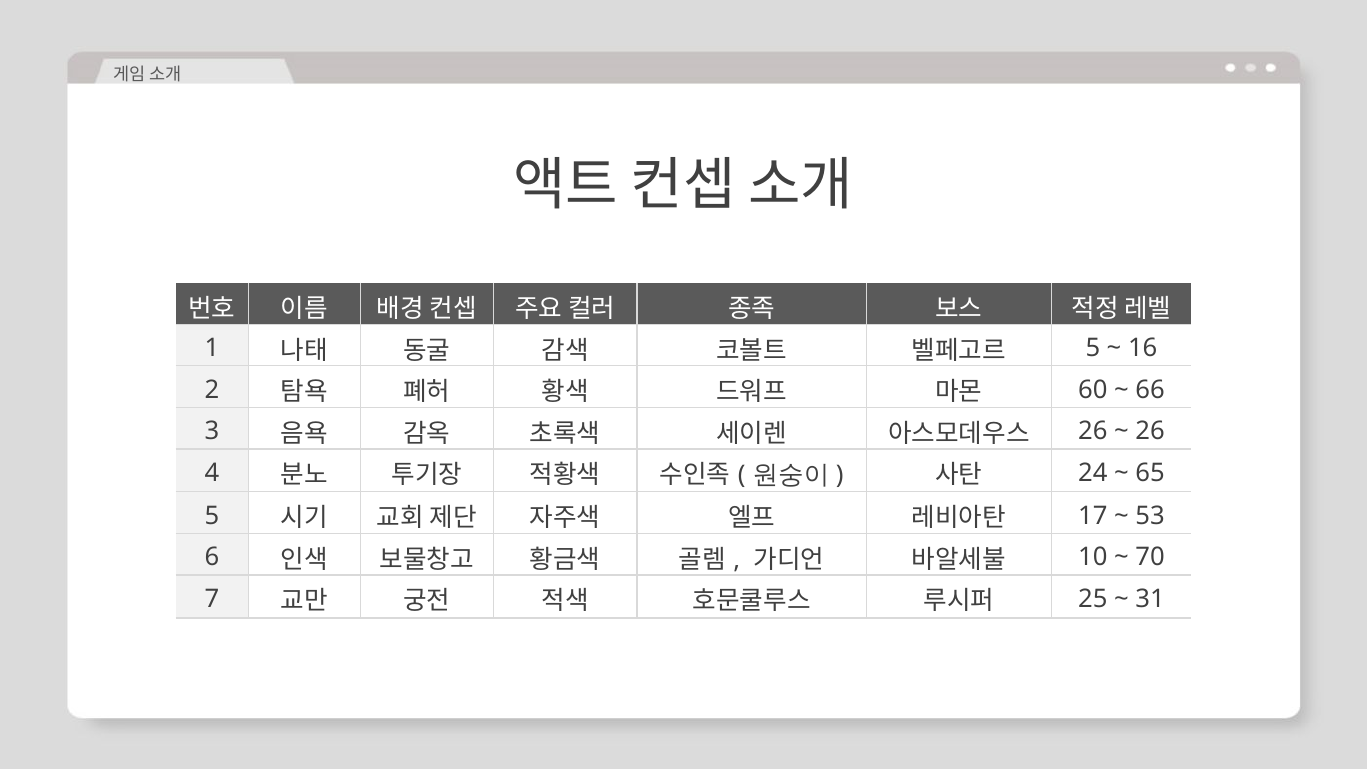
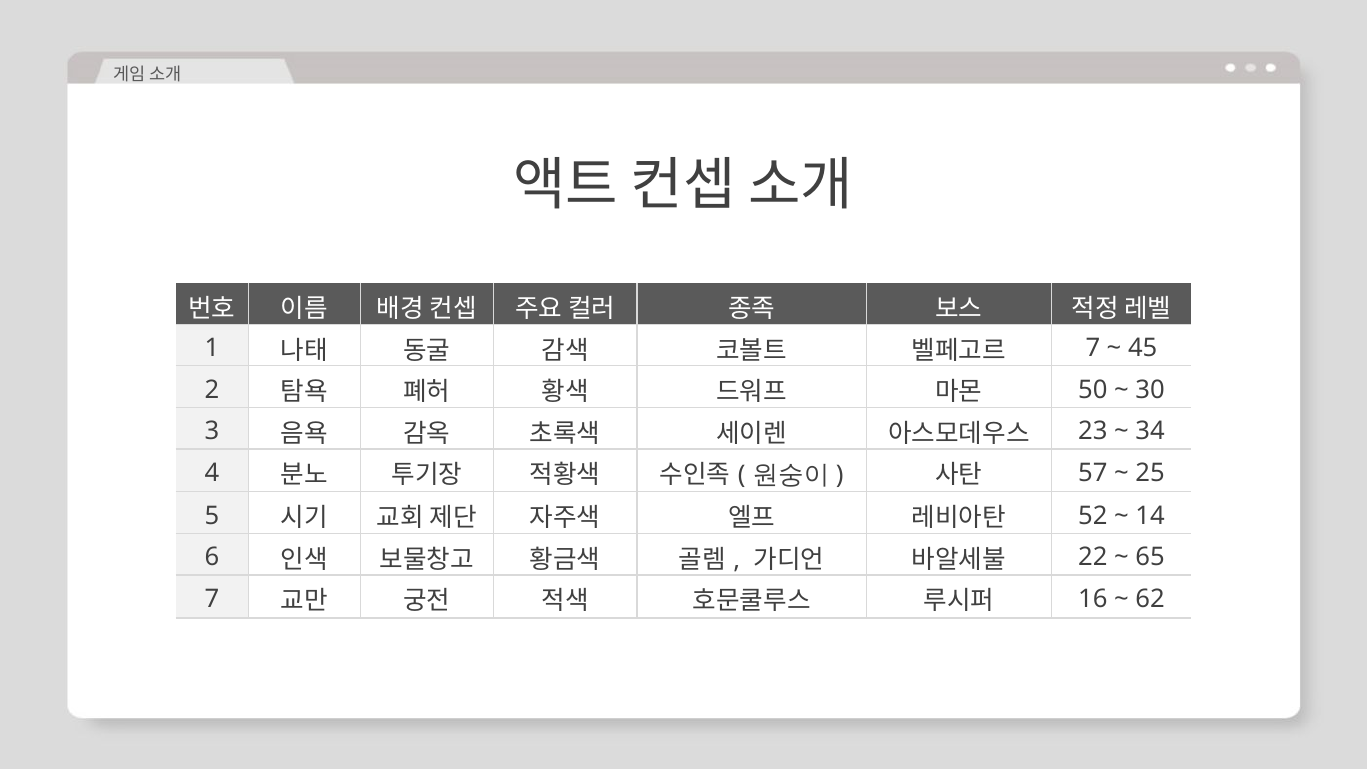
5 at (1093, 348): 5 -> 7
16: 16 -> 45
60: 60 -> 50
66: 66 -> 30
26 at (1093, 431): 26 -> 23
26 at (1150, 431): 26 -> 34
24: 24 -> 57
65: 65 -> 25
17: 17 -> 52
53: 53 -> 14
10: 10 -> 22
70: 70 -> 65
25: 25 -> 16
31: 31 -> 62
